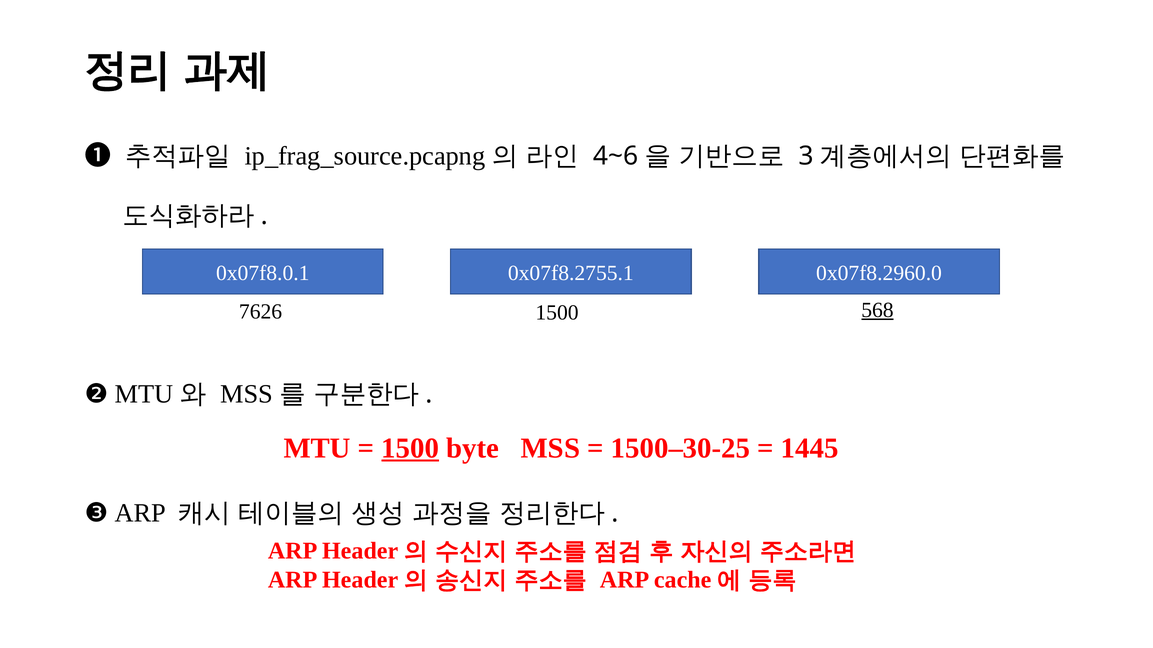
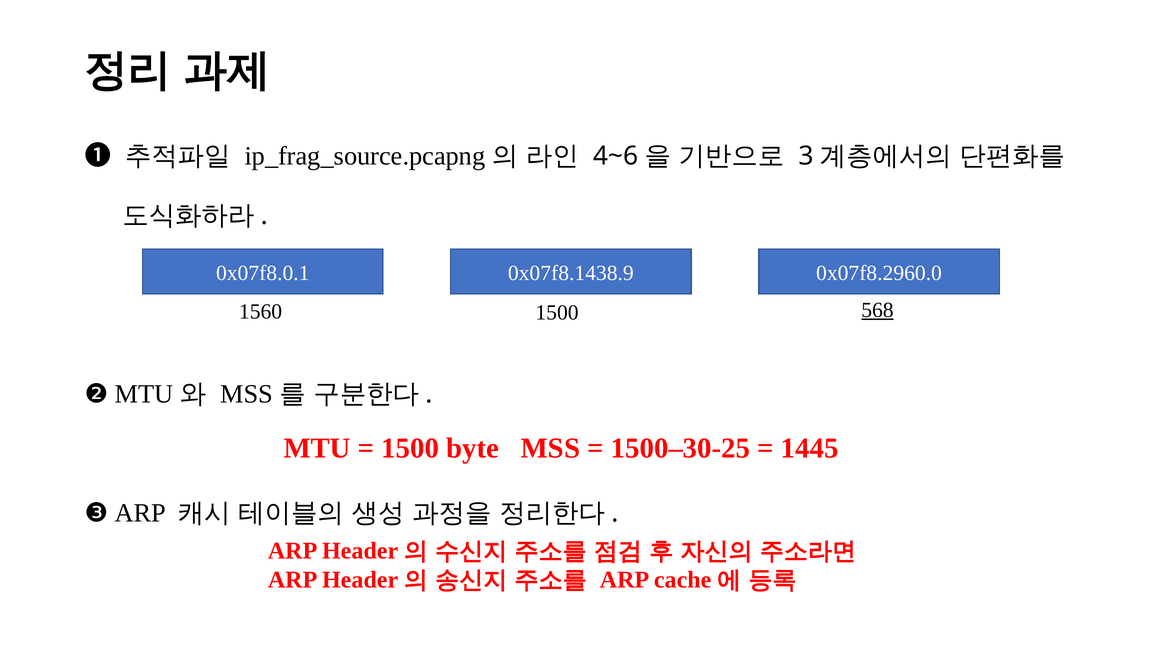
0x07f8.2755.1: 0x07f8.2755.1 -> 0x07f8.1438.9
7626: 7626 -> 1560
1500 at (410, 449) underline: present -> none
